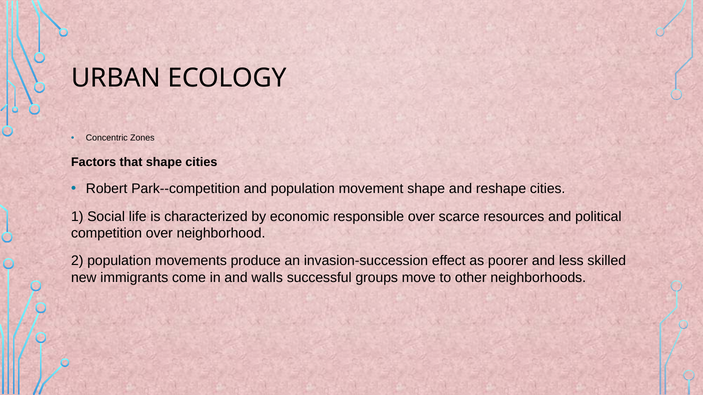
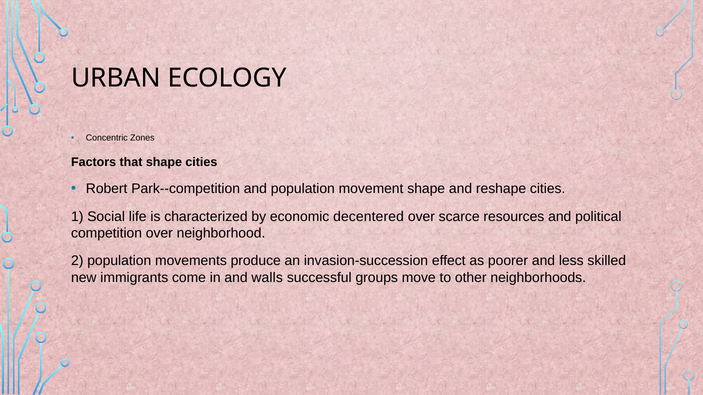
responsible: responsible -> decentered
